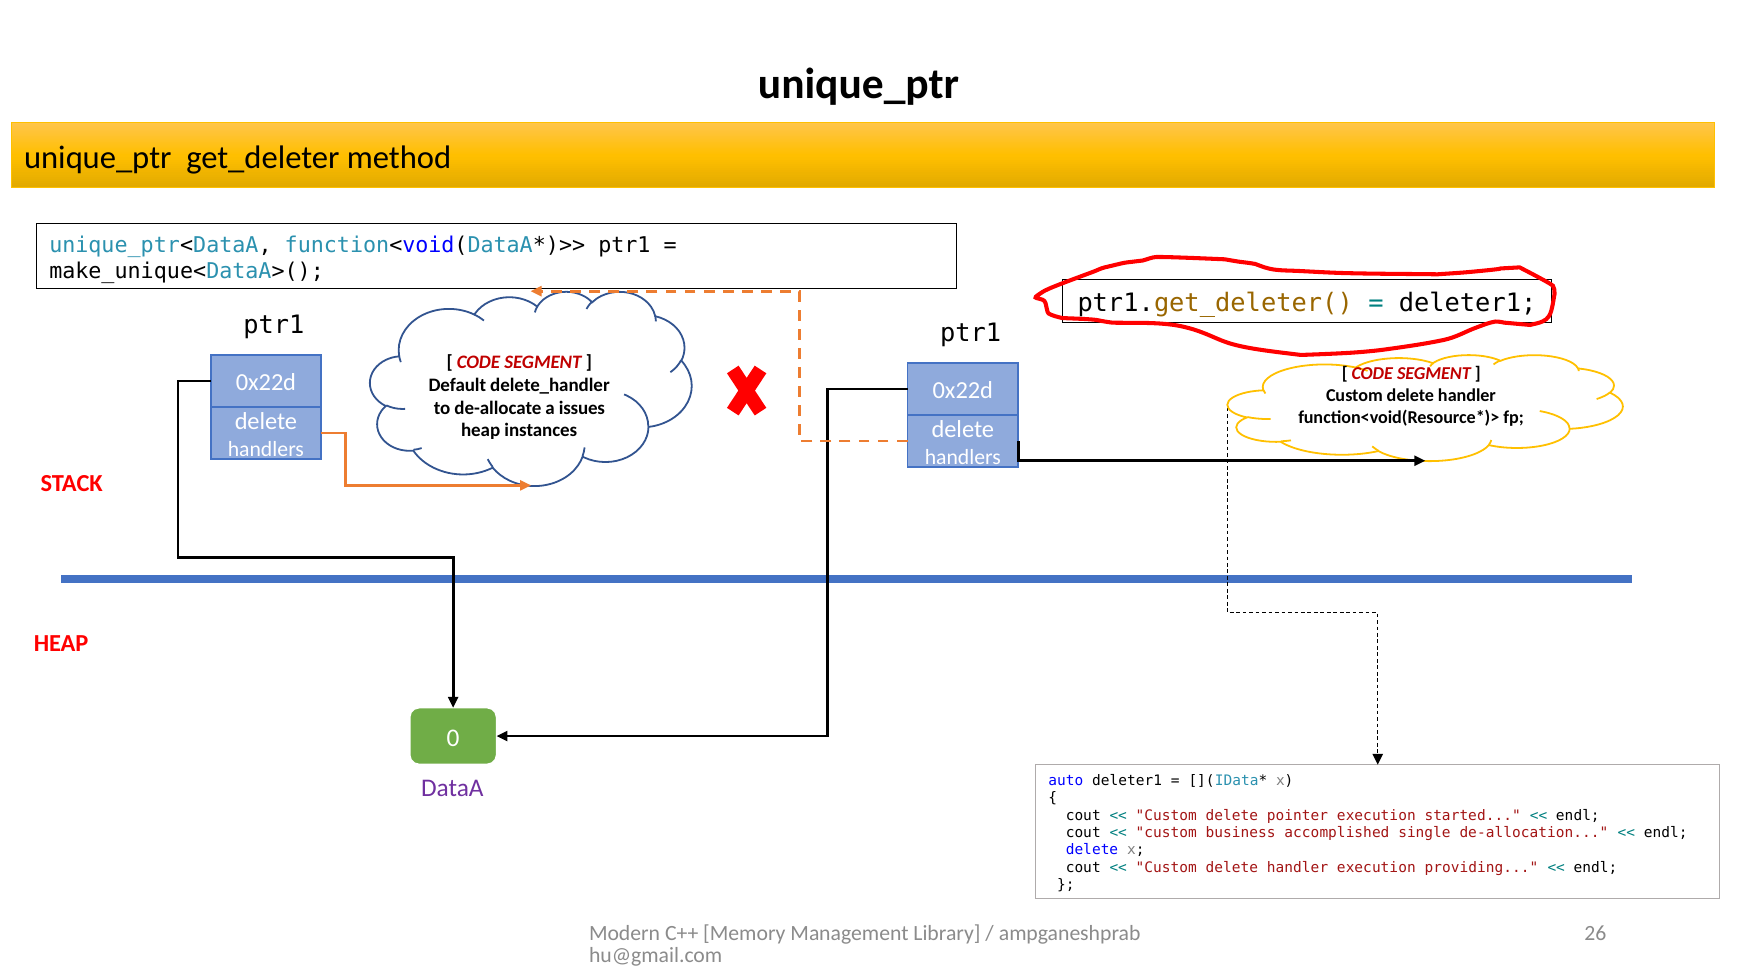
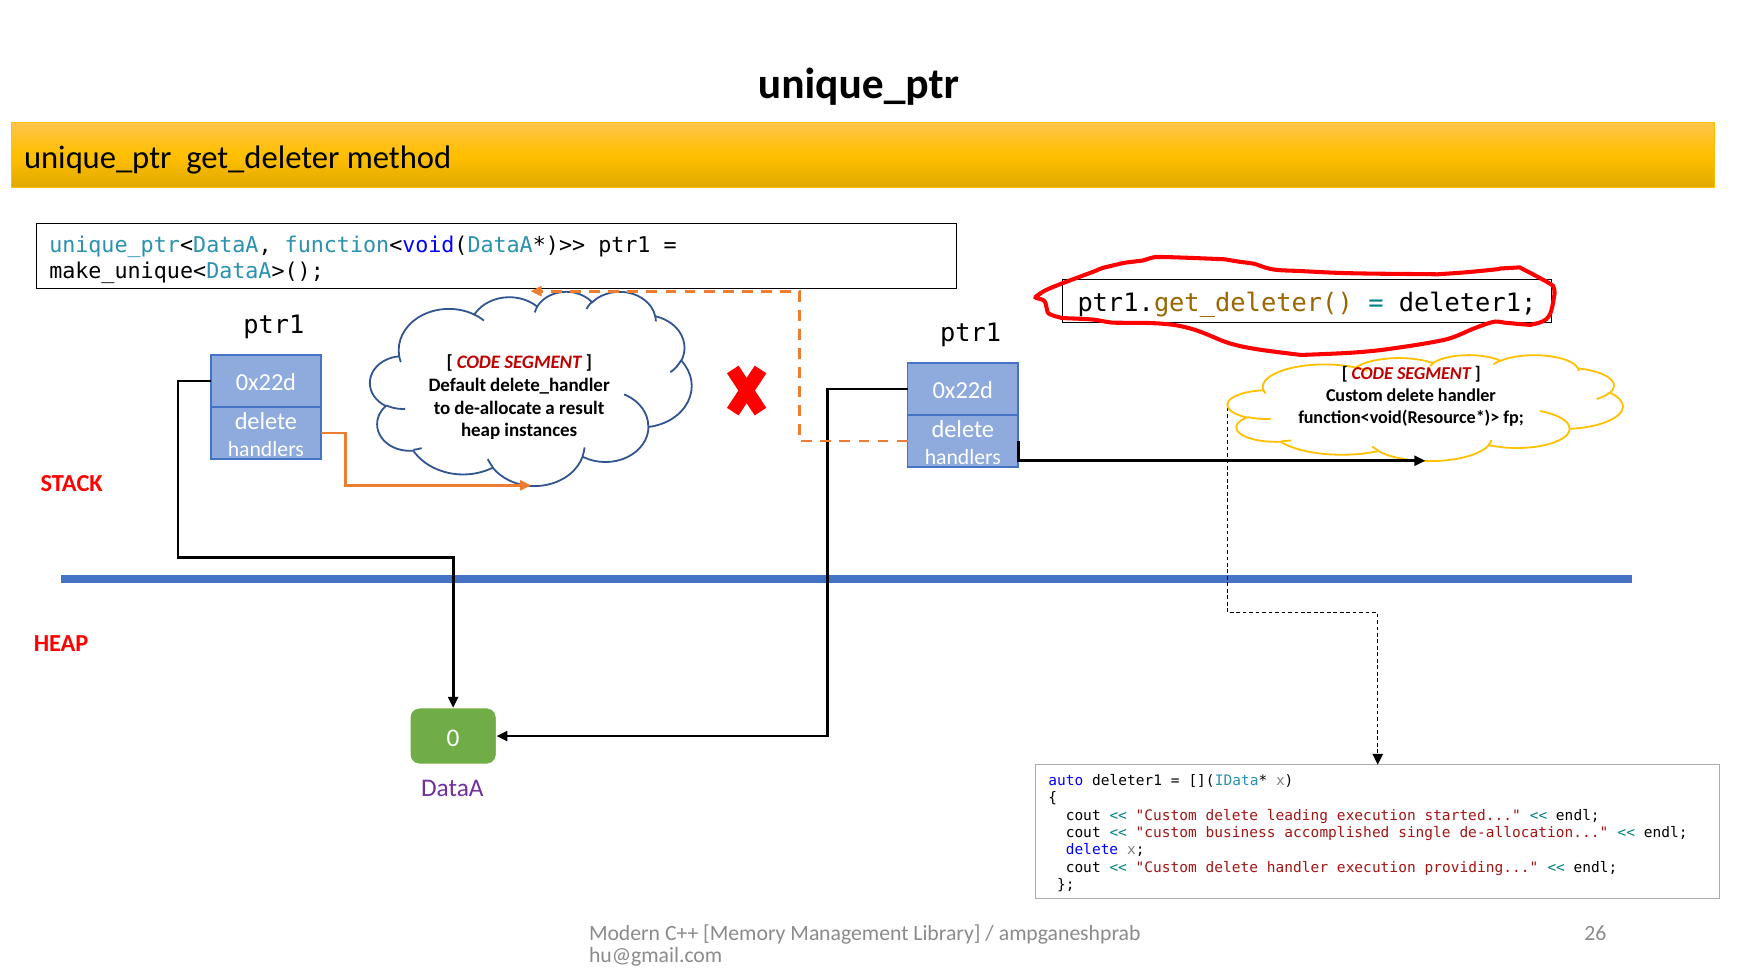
issues: issues -> result
pointer: pointer -> leading
